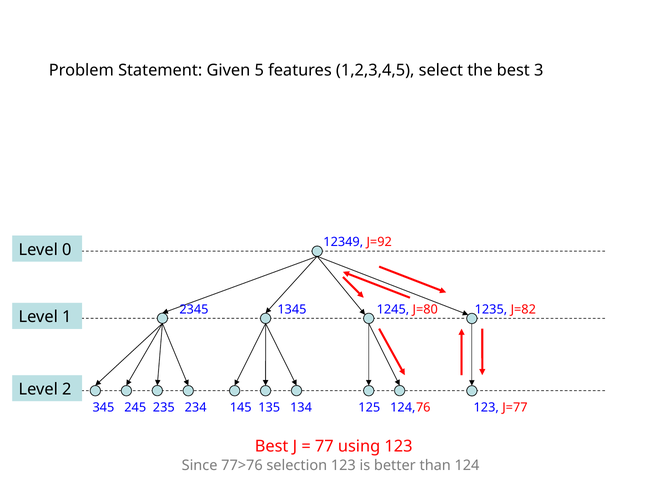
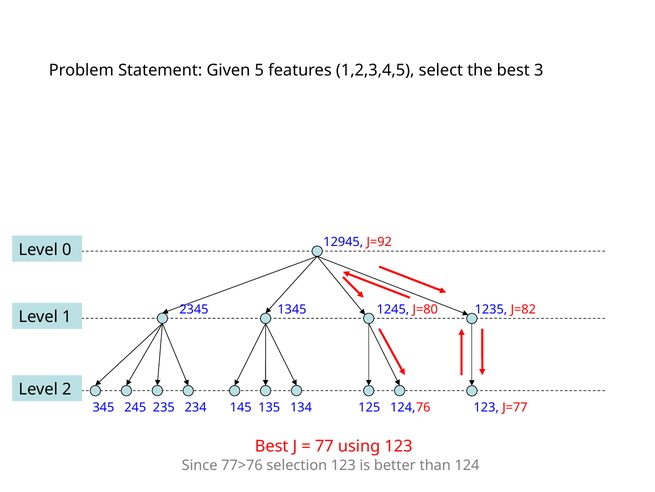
12349: 12349 -> 12945
